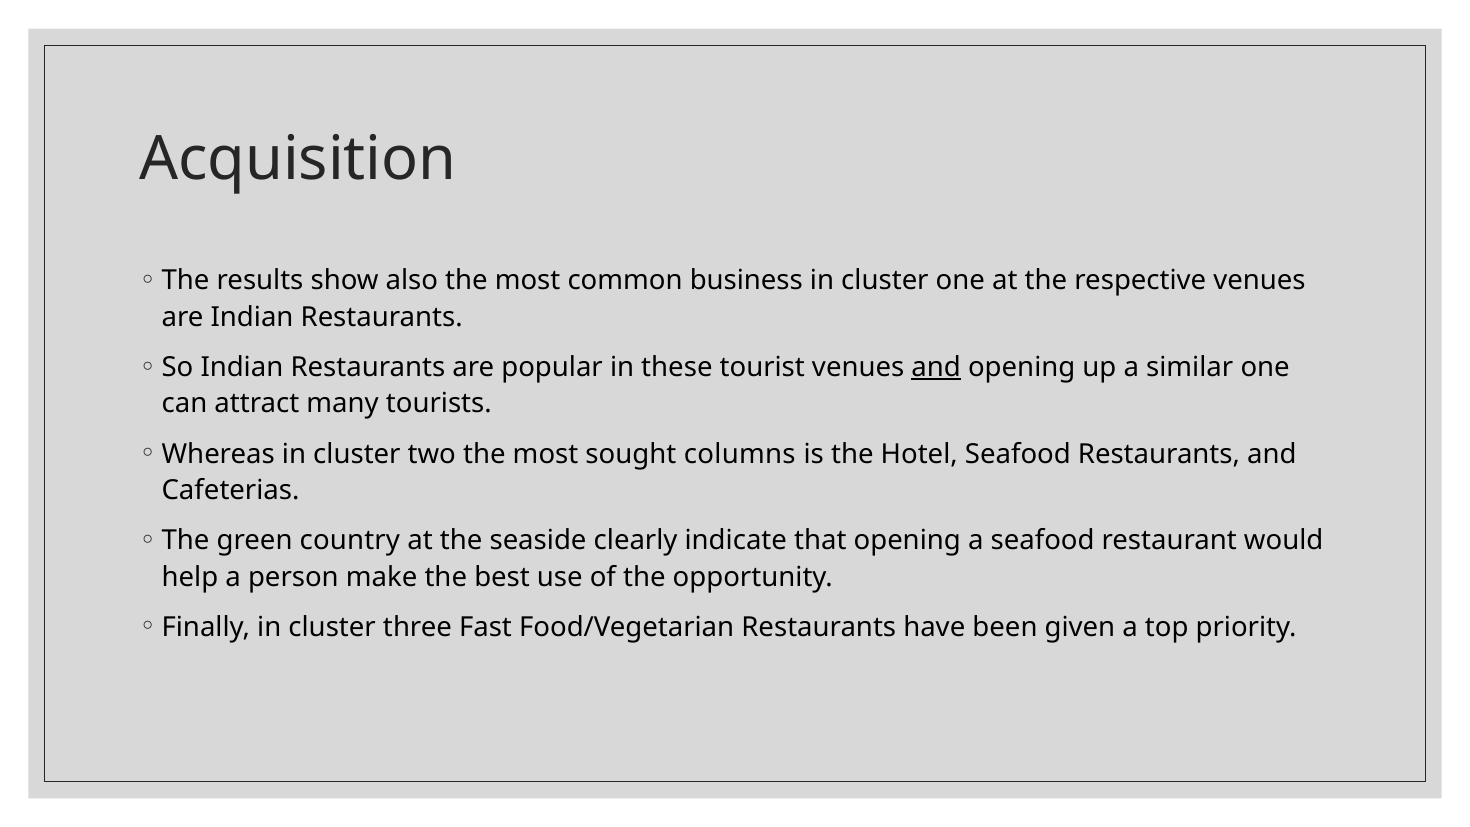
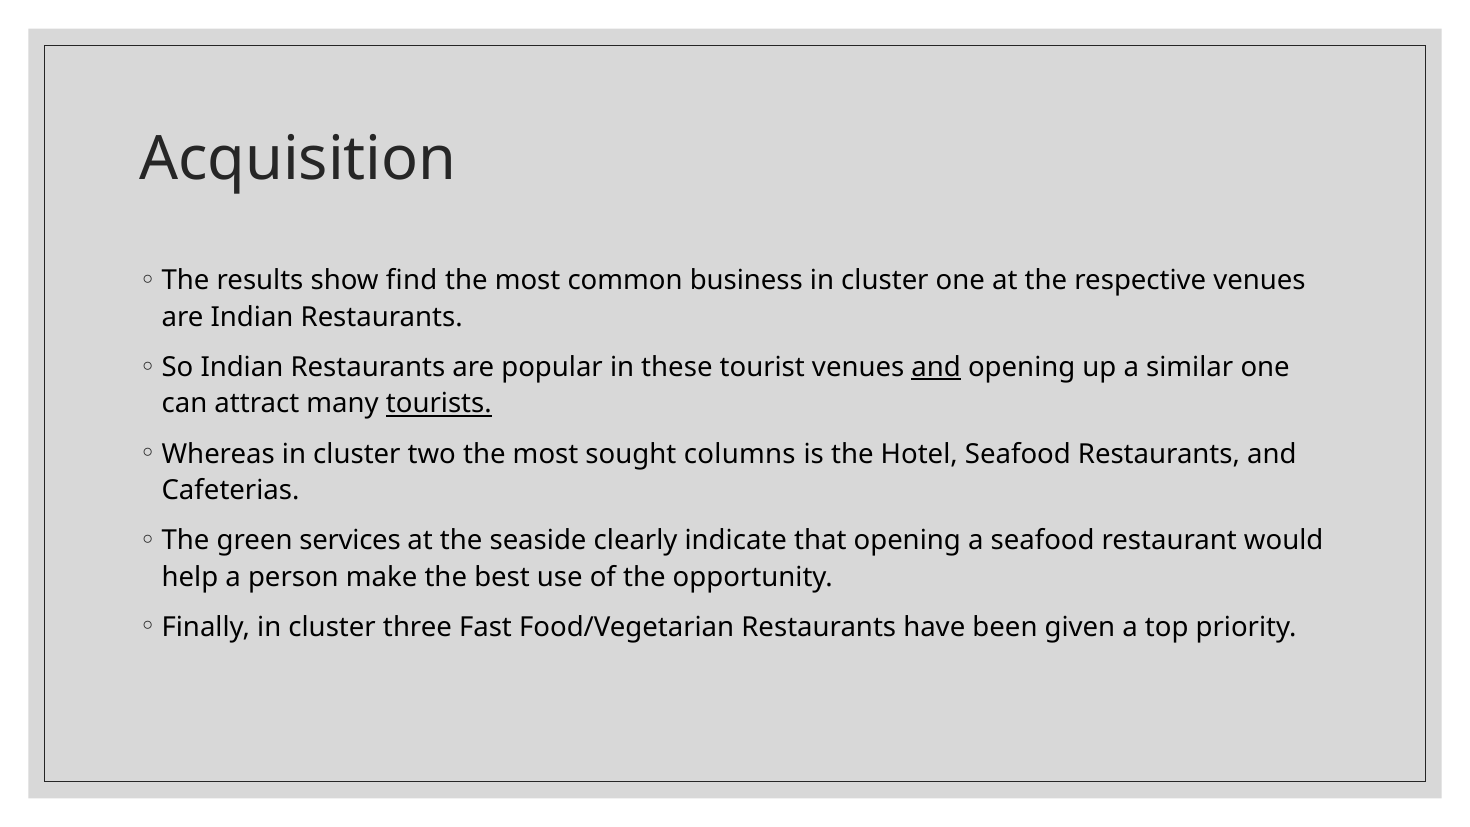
also: also -> find
tourists underline: none -> present
country: country -> services
